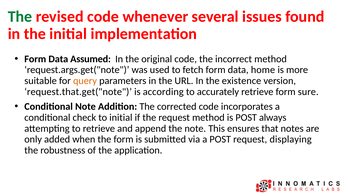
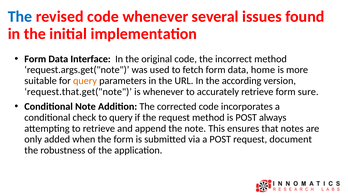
The at (20, 17) colour: green -> blue
Assumed: Assumed -> Interface
existence: existence -> according
is according: according -> whenever
to initial: initial -> query
displaying: displaying -> document
